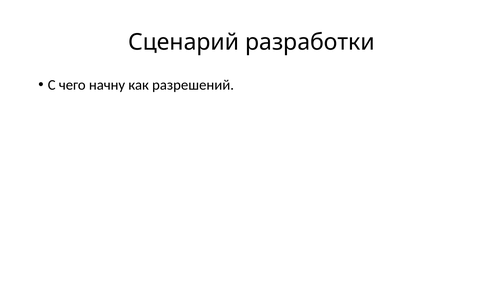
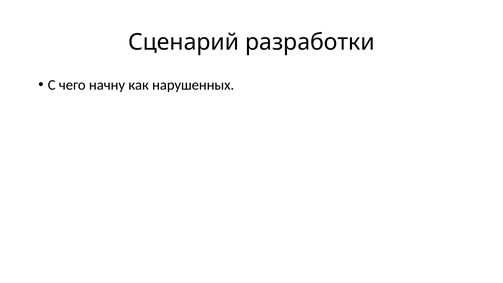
разрешений: разрешений -> нарушенных
